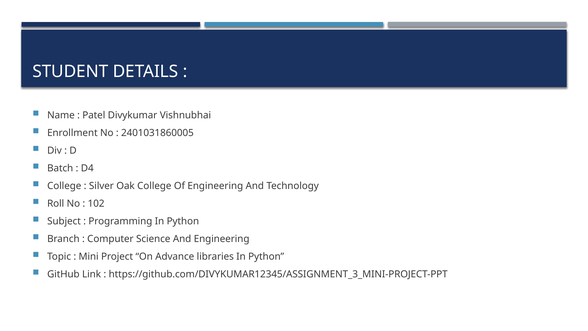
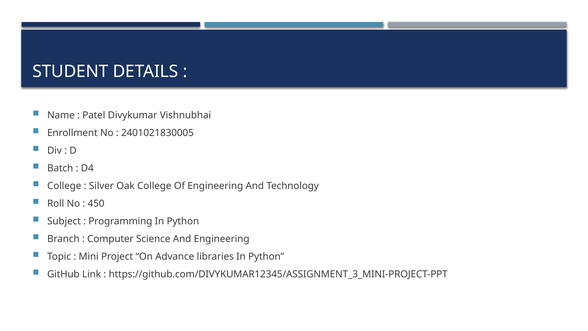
2401031860005: 2401031860005 -> 2401021830005
102: 102 -> 450
